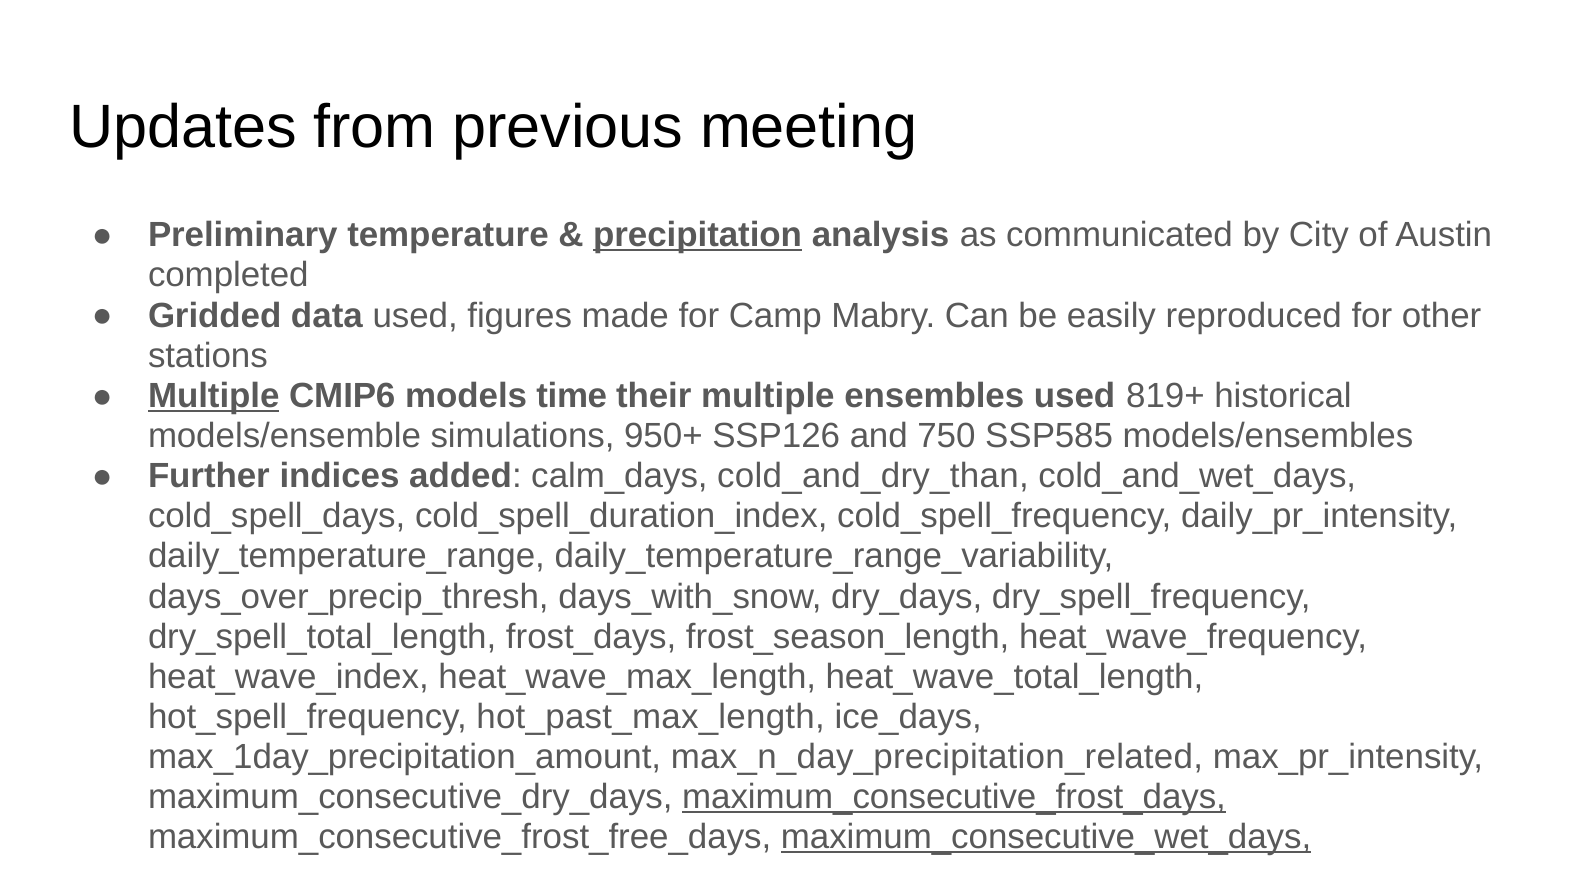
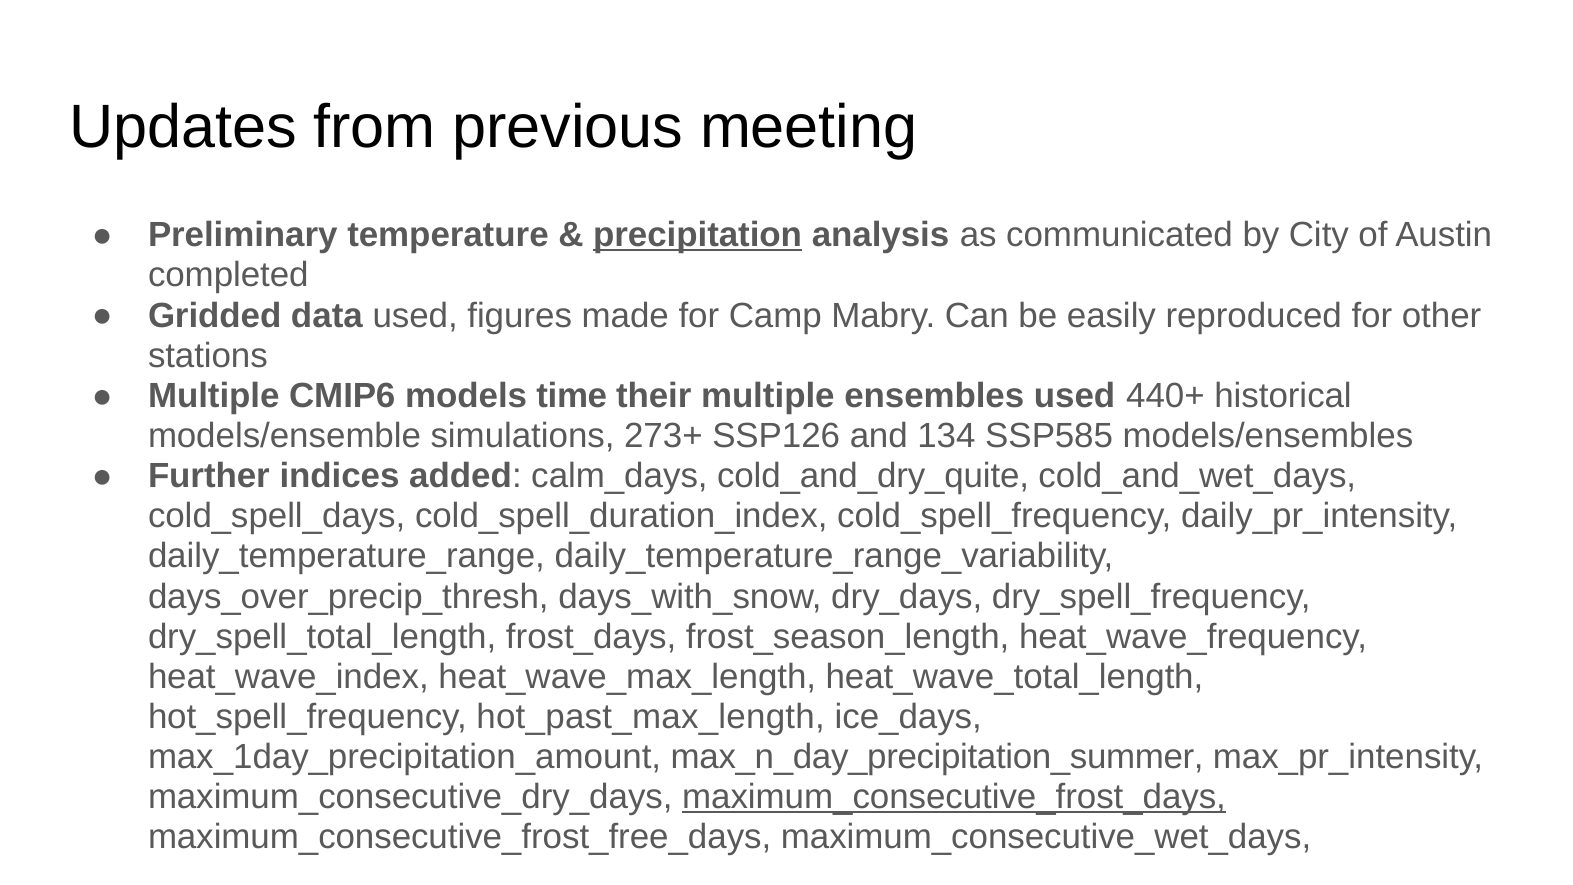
Multiple at (214, 396) underline: present -> none
819+: 819+ -> 440+
950+: 950+ -> 273+
750: 750 -> 134
cold_and_dry_than: cold_and_dry_than -> cold_and_dry_quite
max_n_day_precipitation_related: max_n_day_precipitation_related -> max_n_day_precipitation_summer
maximum_consecutive_wet_days underline: present -> none
